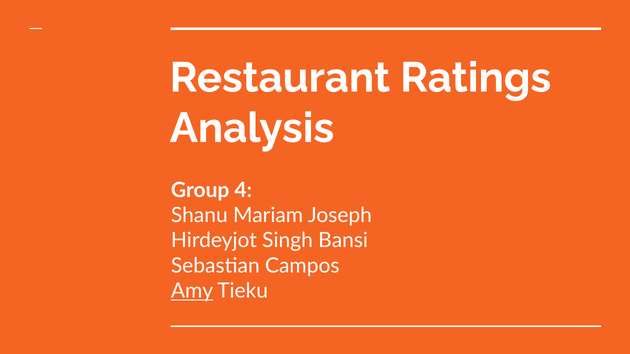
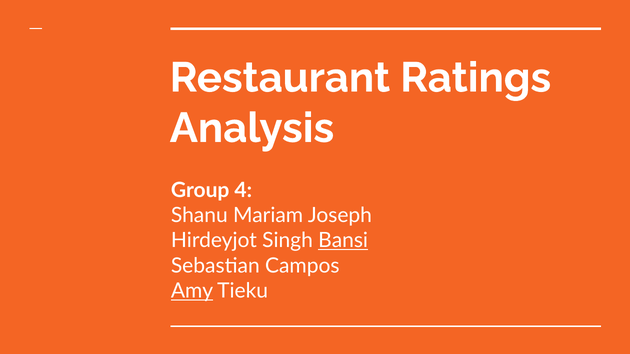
Bansi underline: none -> present
